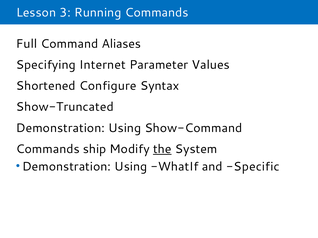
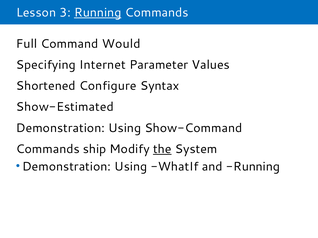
Running at (98, 13) underline: none -> present
Aliases: Aliases -> Would
Show-Truncated: Show-Truncated -> Show-Estimated
and Specific: Specific -> Running
